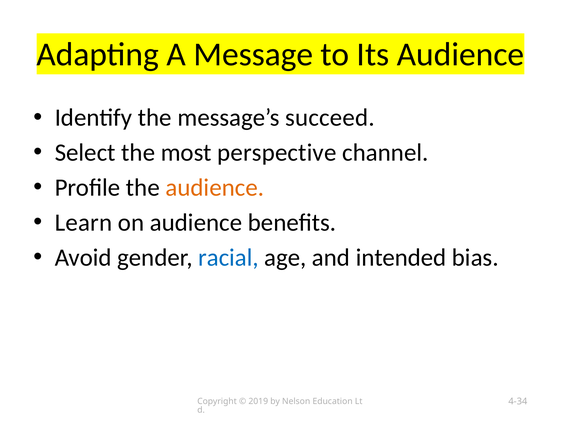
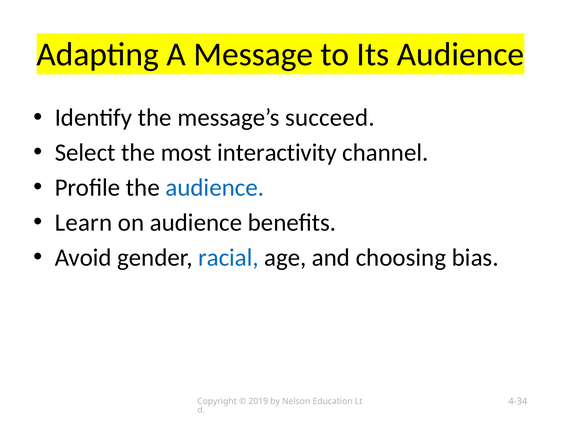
perspective: perspective -> interactivity
audience at (215, 188) colour: orange -> blue
intended: intended -> choosing
